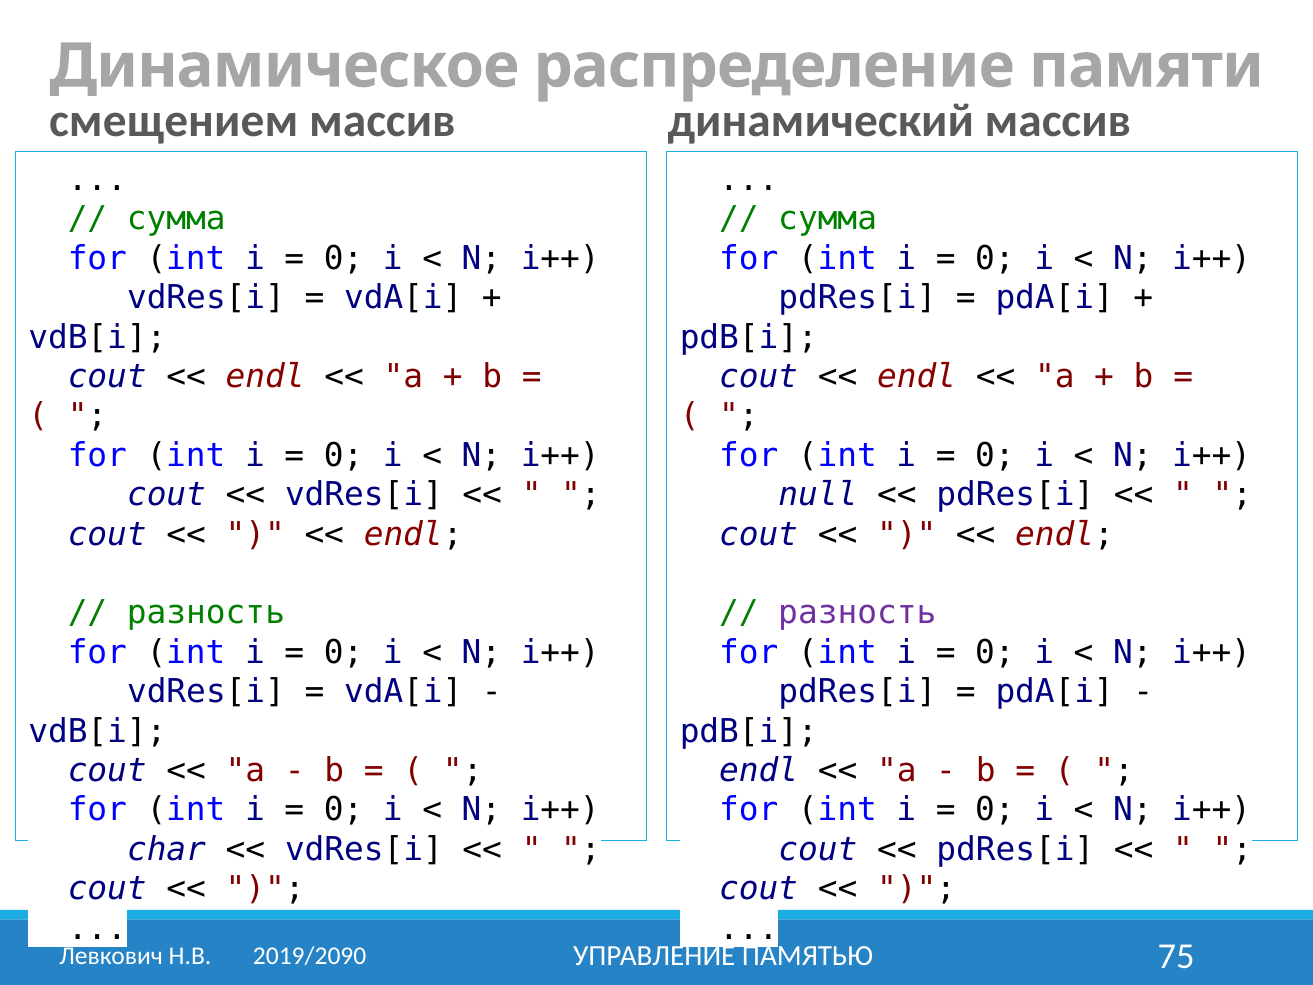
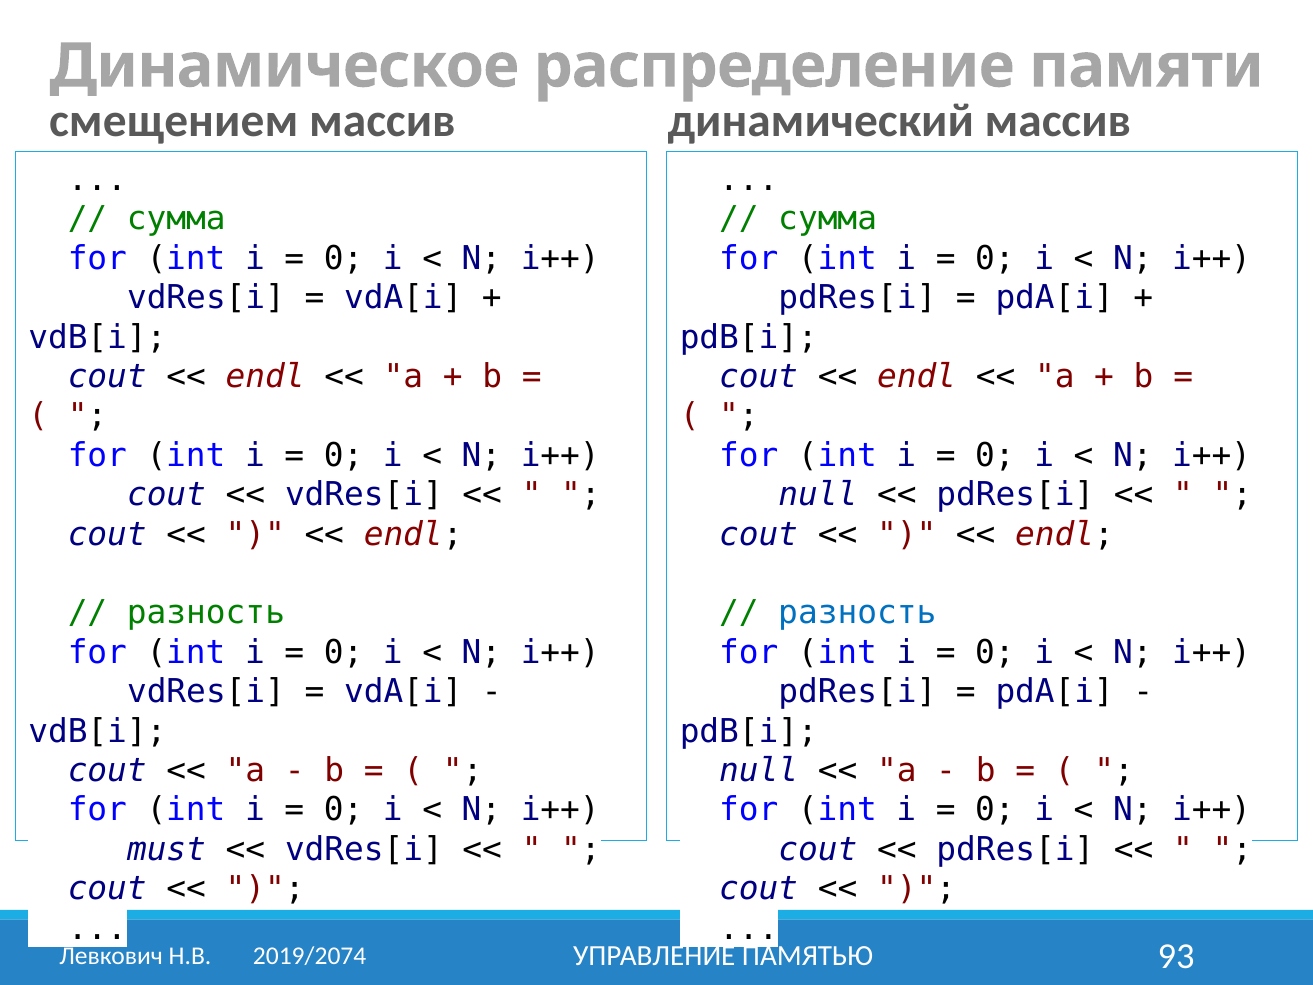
разность at (857, 613) colour: purple -> blue
endl at (759, 770): endl -> null
char: char -> must
75: 75 -> 93
2019/2090: 2019/2090 -> 2019/2074
